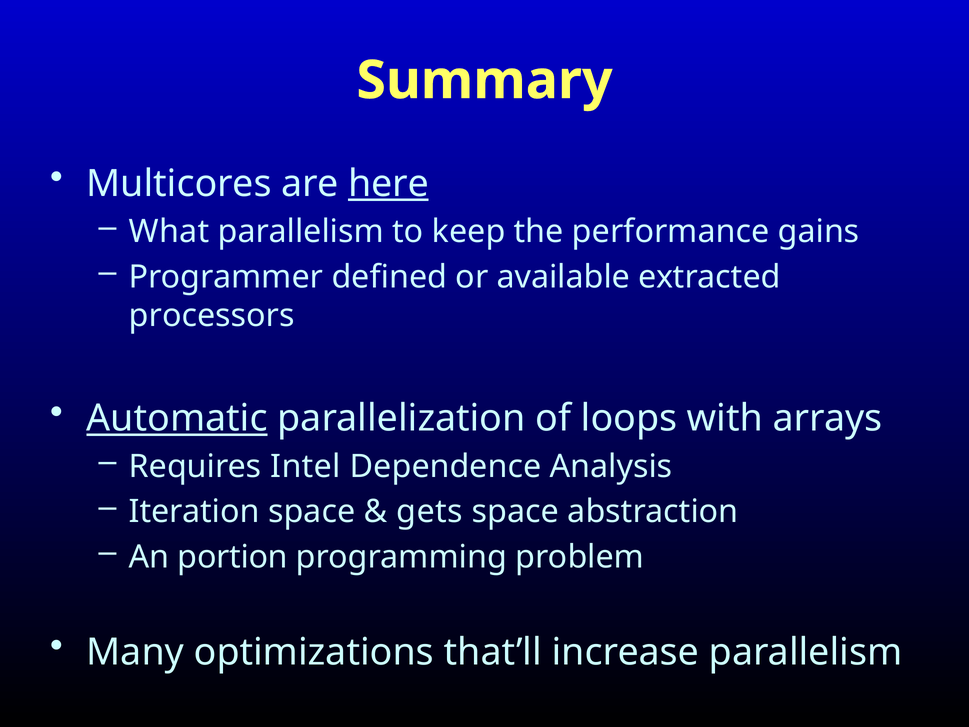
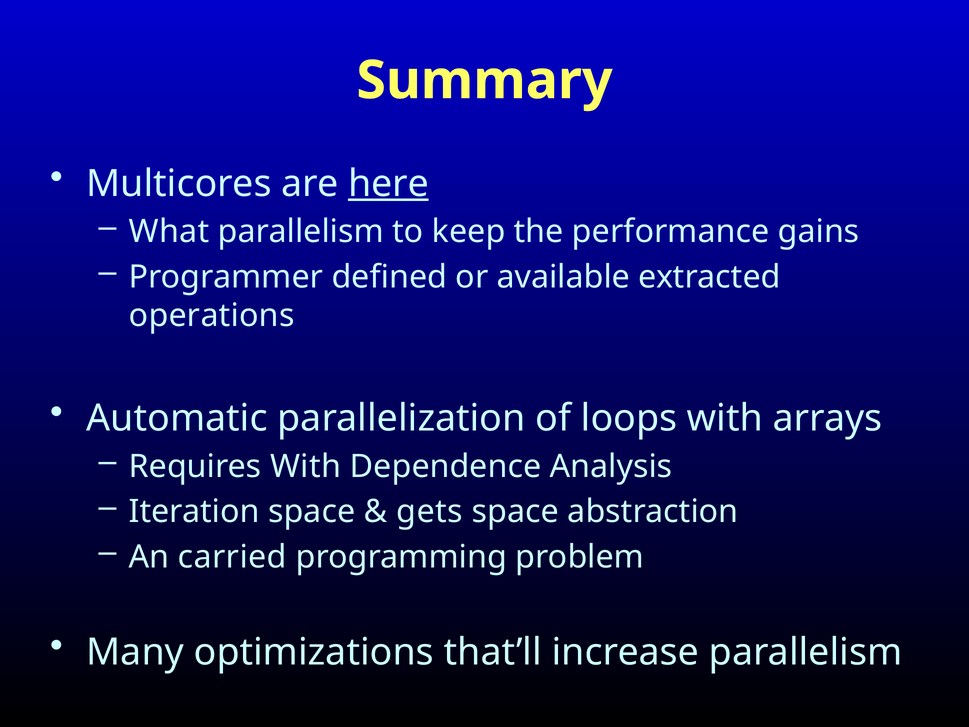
processors: processors -> operations
Automatic underline: present -> none
Requires Intel: Intel -> With
portion: portion -> carried
